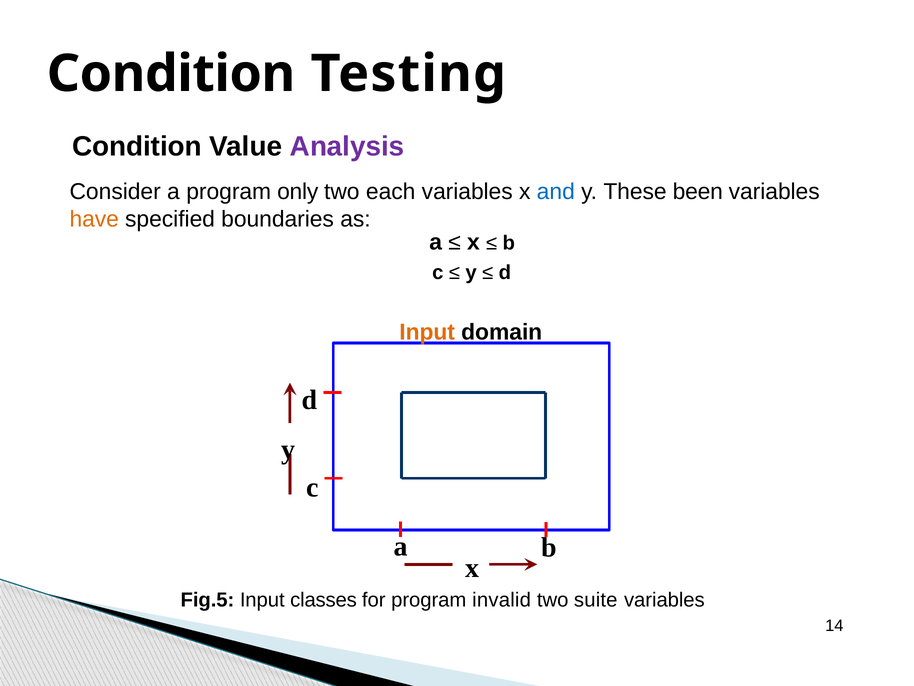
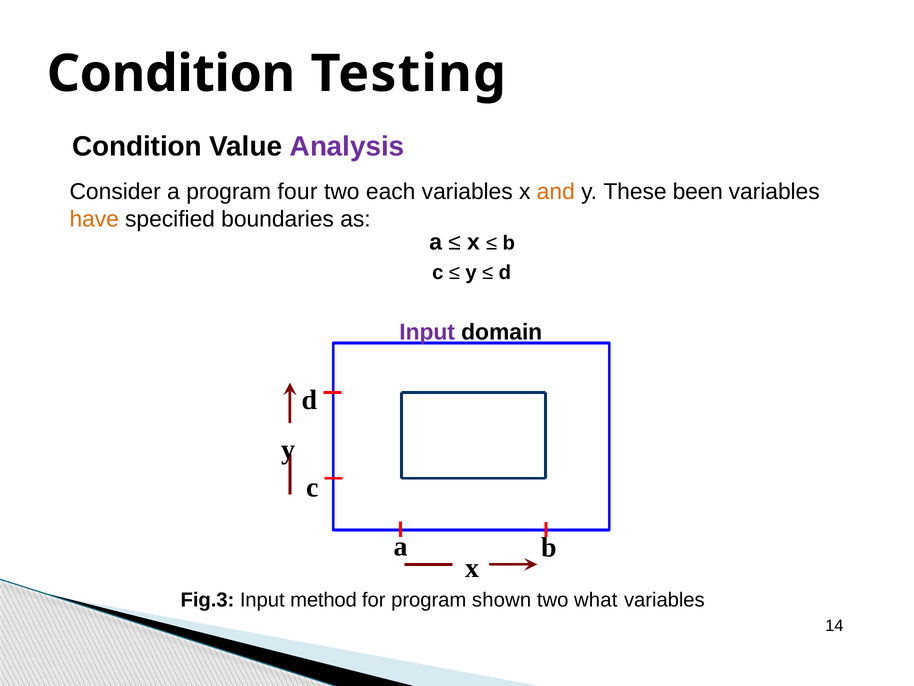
only: only -> four
and colour: blue -> orange
Input at (427, 332) colour: orange -> purple
Fig.5: Fig.5 -> Fig.3
classes: classes -> method
invalid: invalid -> shown
suite: suite -> what
